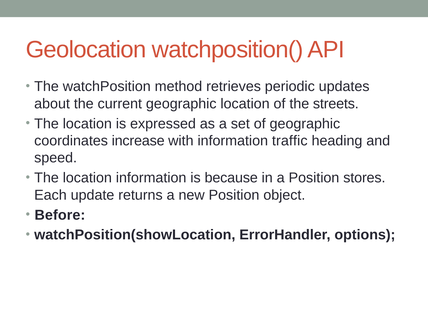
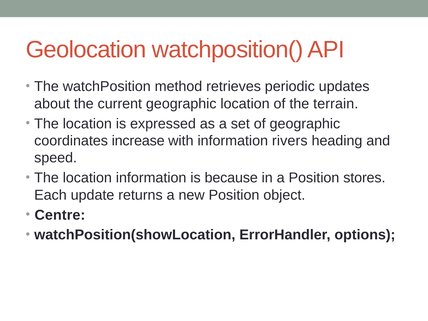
streets: streets -> terrain
traffic: traffic -> rivers
Before: Before -> Centre
